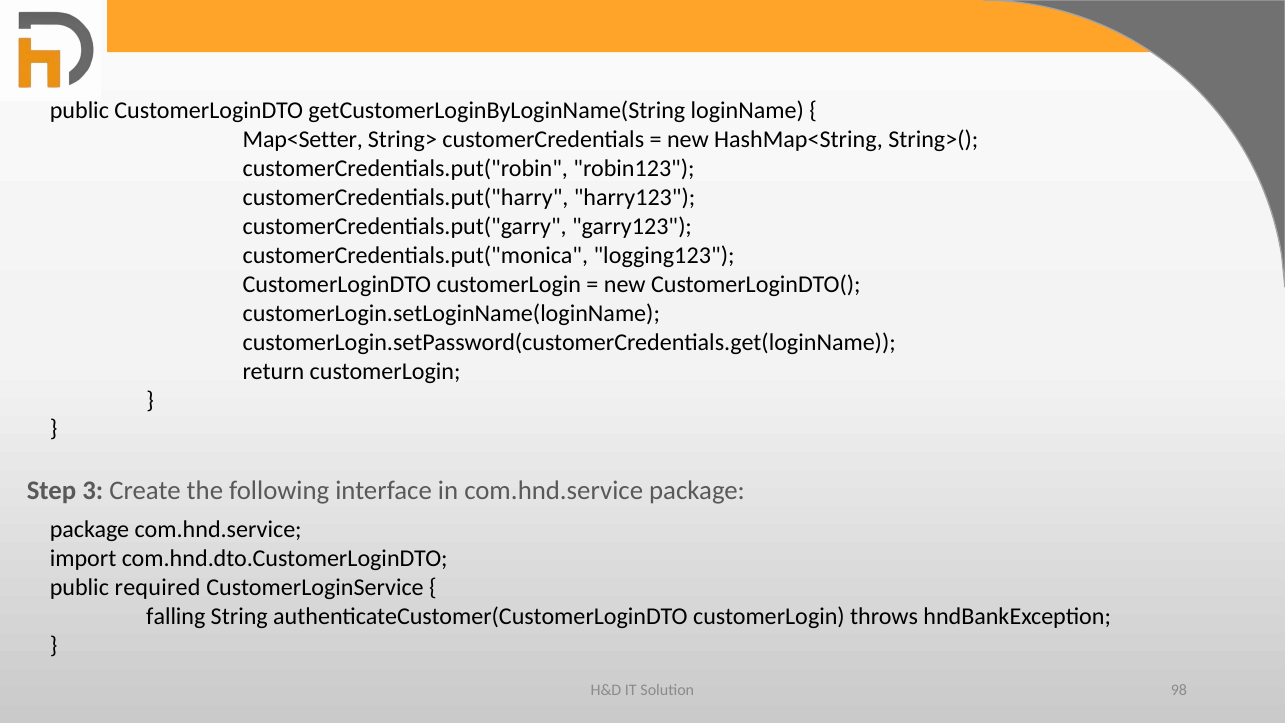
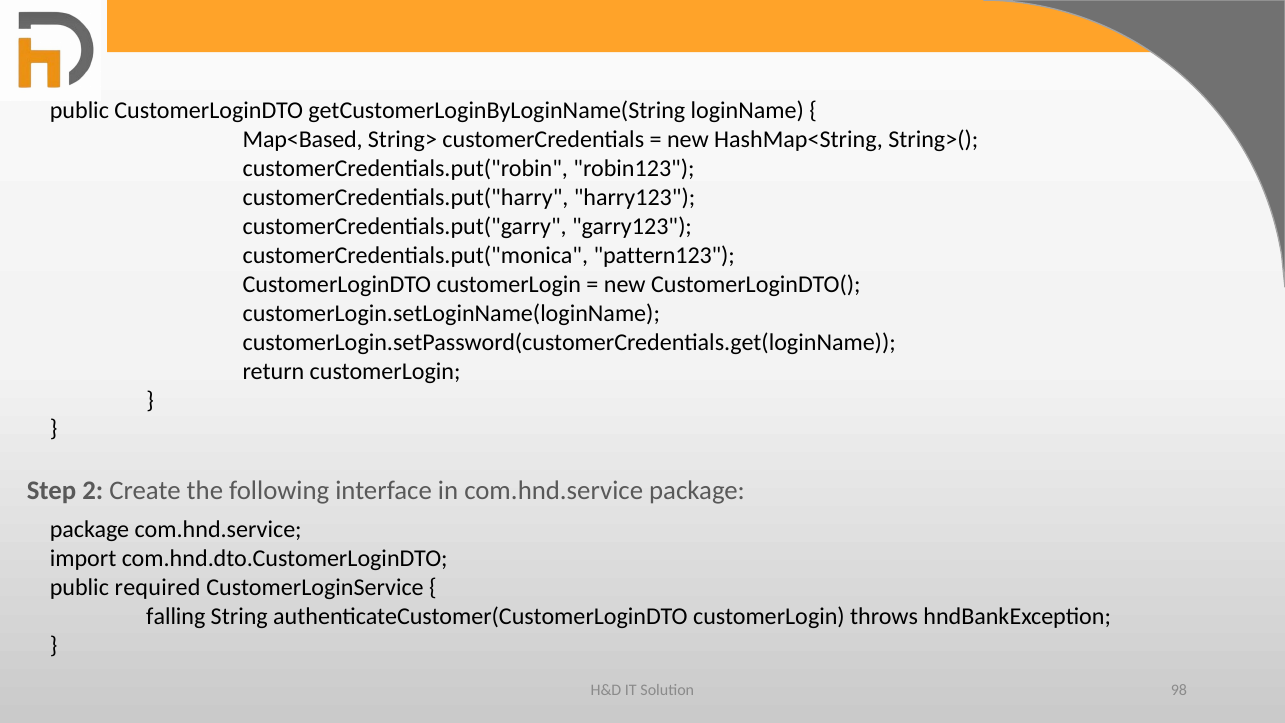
Map<Setter: Map<Setter -> Map<Based
logging123: logging123 -> pattern123
3: 3 -> 2
